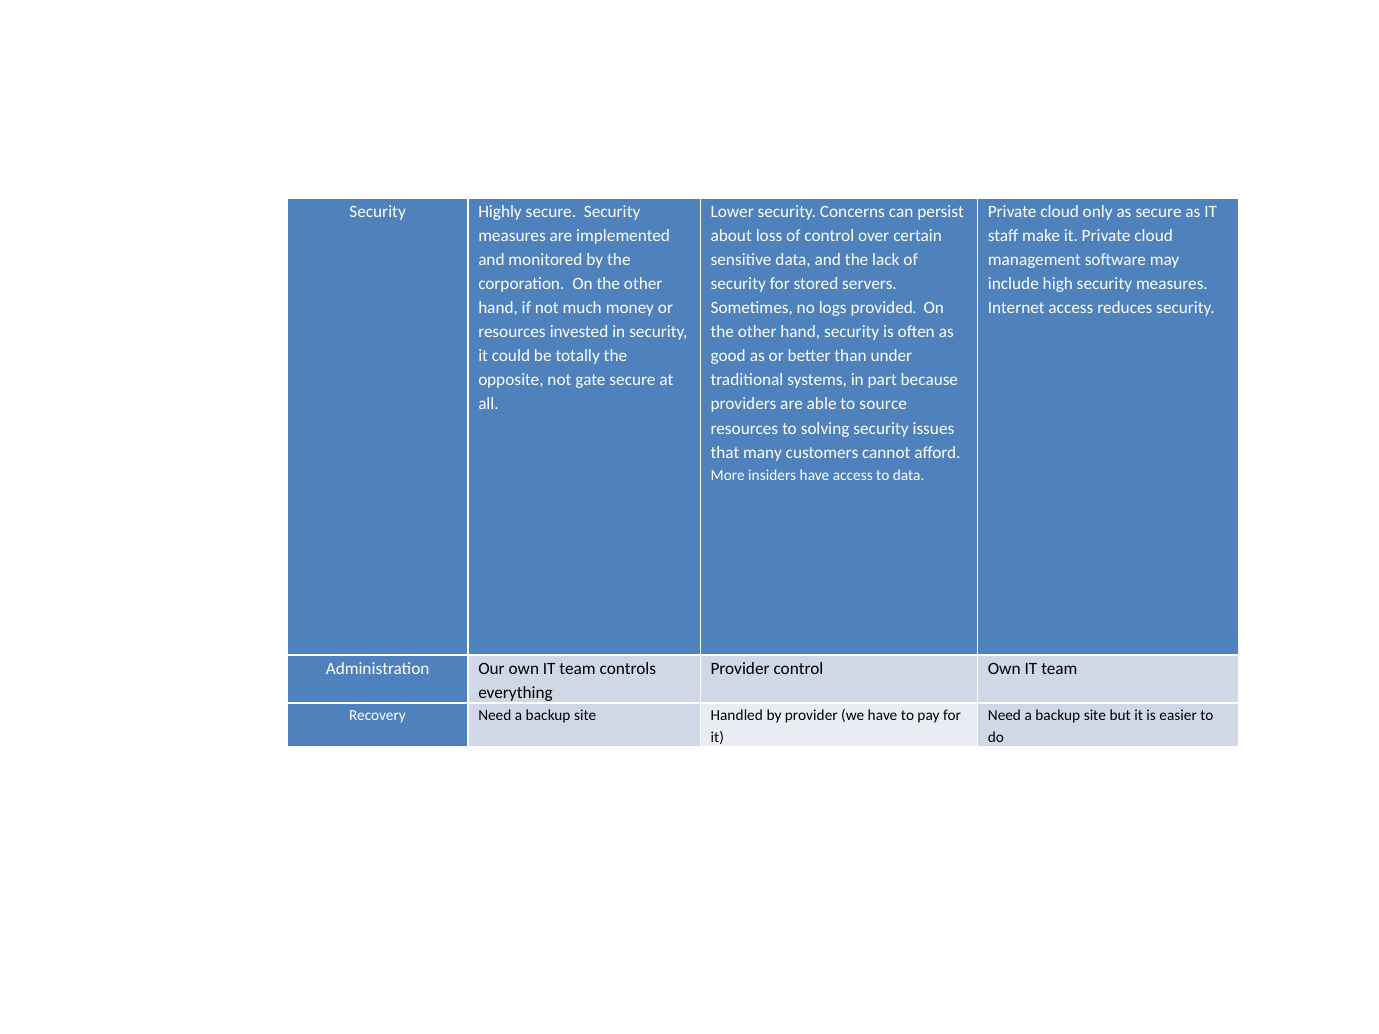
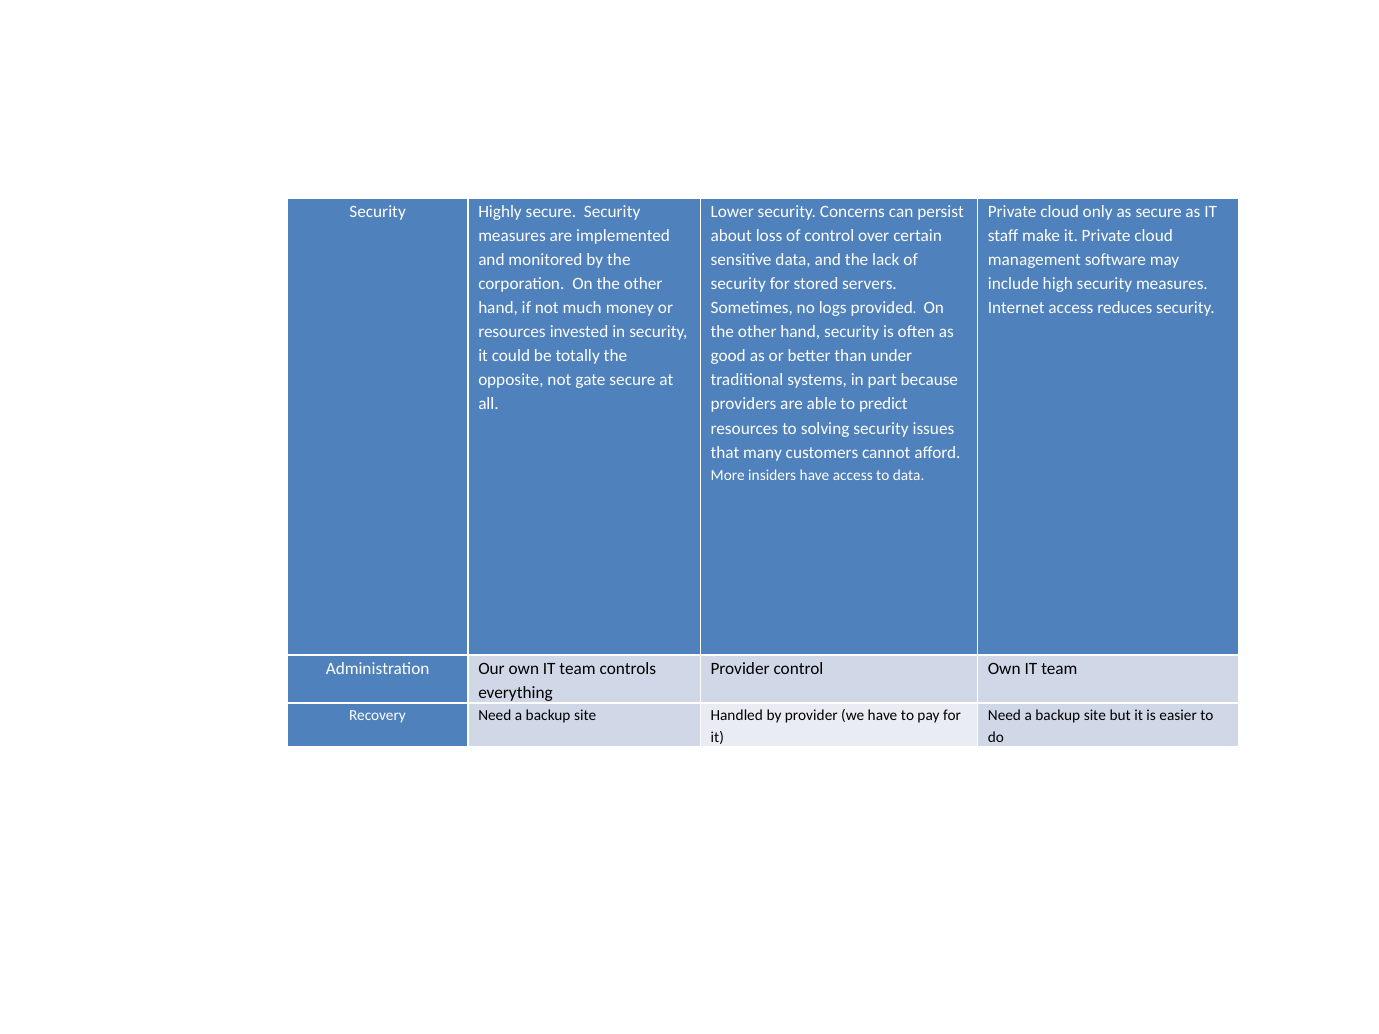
source: source -> predict
